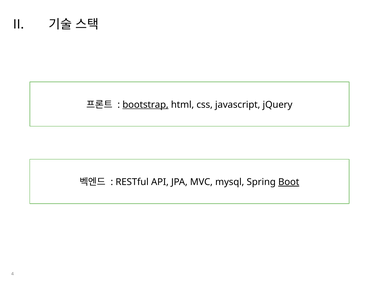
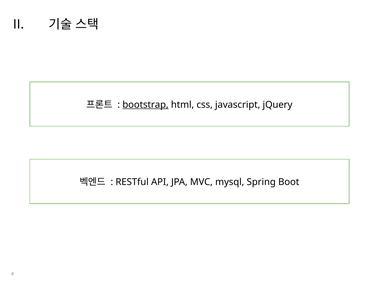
Boot underline: present -> none
